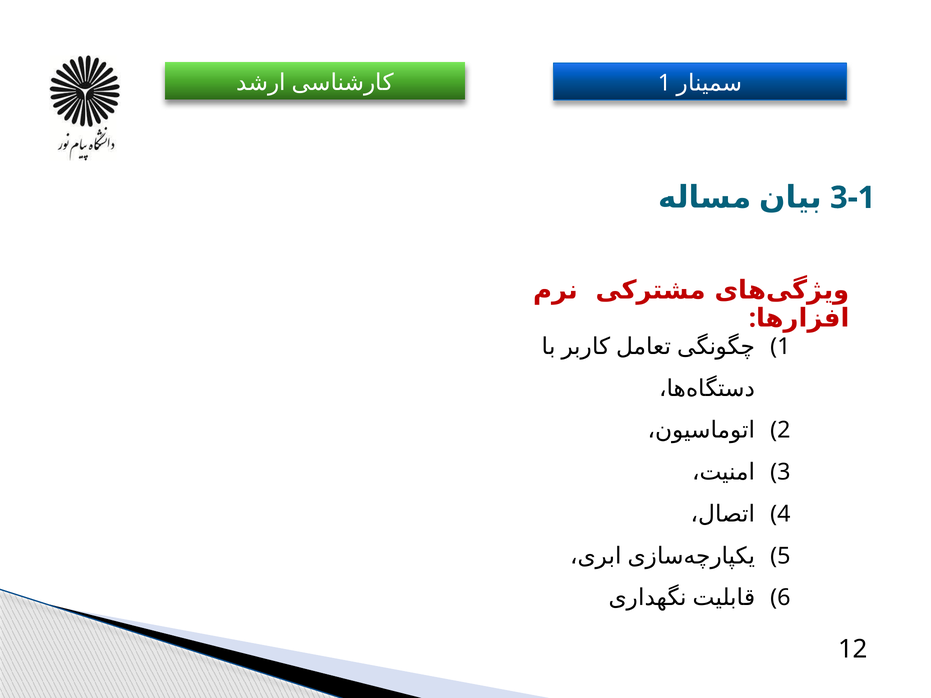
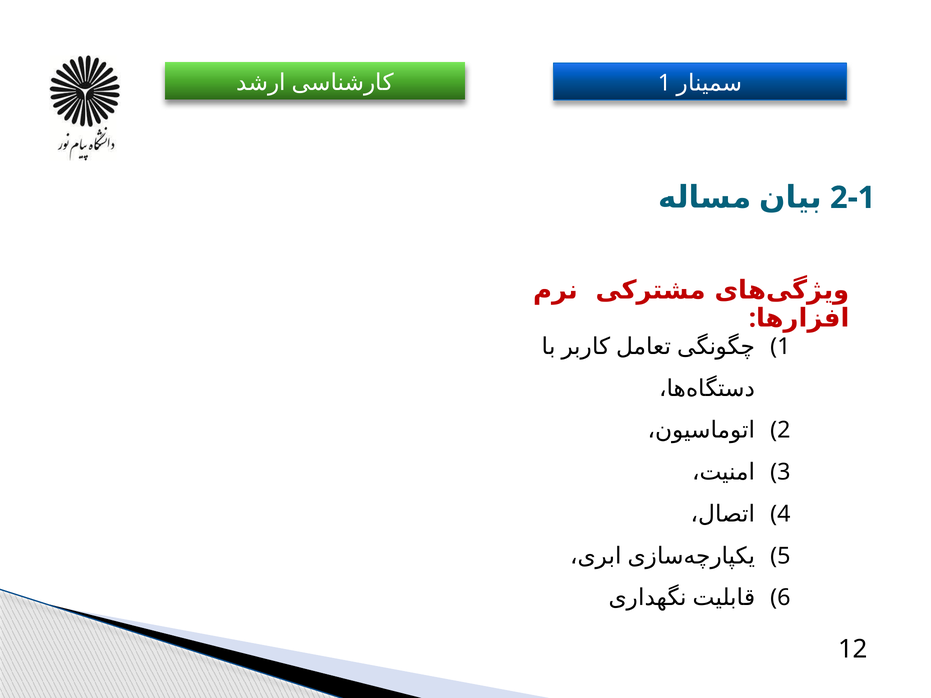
3-1: 3-1 -> 2-1
